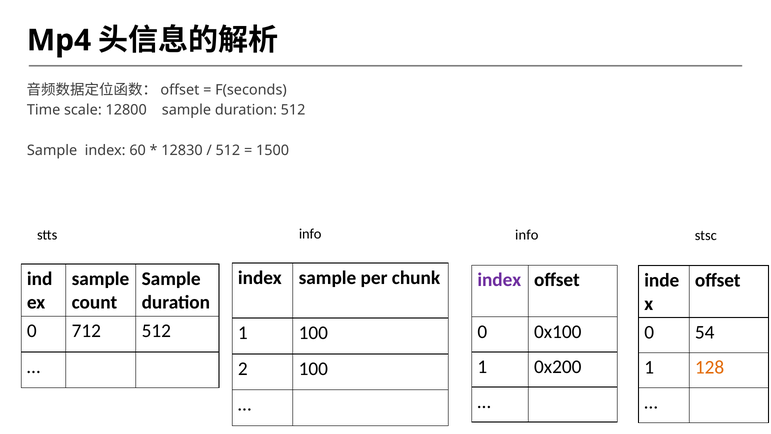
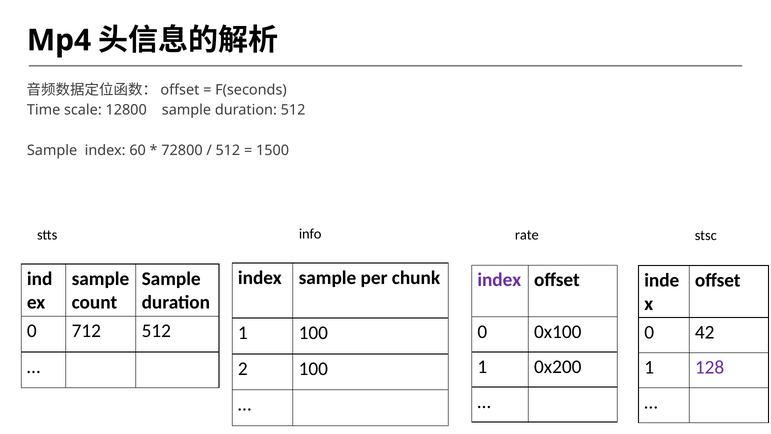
12830: 12830 -> 72800
info at (527, 235): info -> rate
54: 54 -> 42
128 colour: orange -> purple
